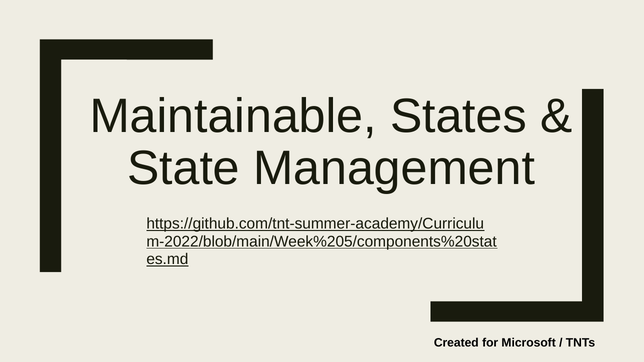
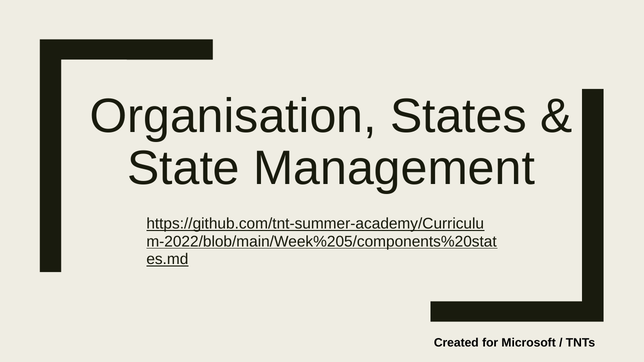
Maintainable: Maintainable -> Organisation
